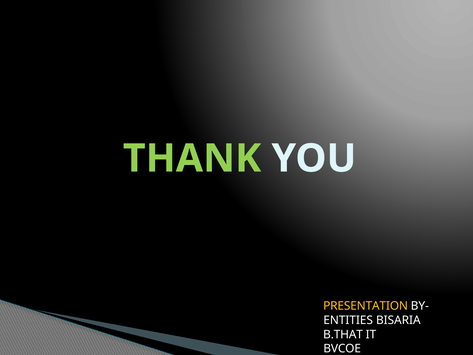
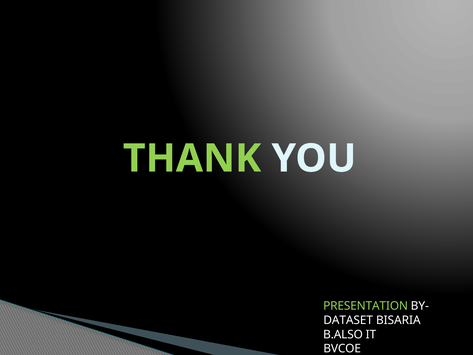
PRESENTATION colour: yellow -> light green
ENTITIES: ENTITIES -> DATASET
B.THAT: B.THAT -> B.ALSO
